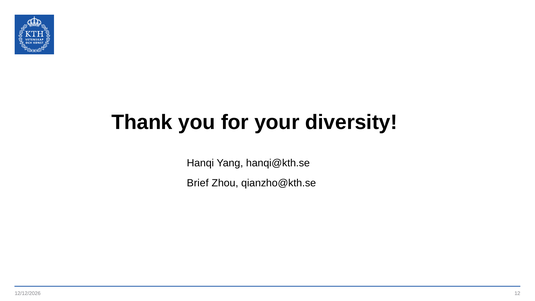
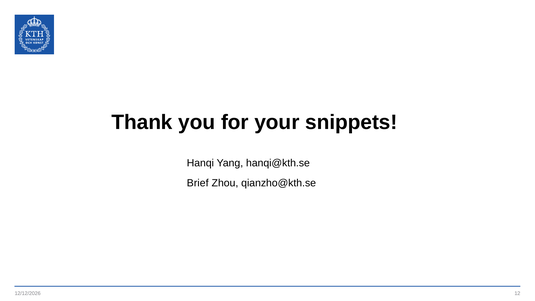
diversity: diversity -> snippets
